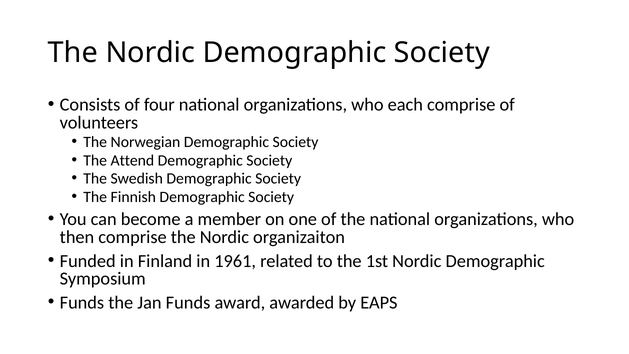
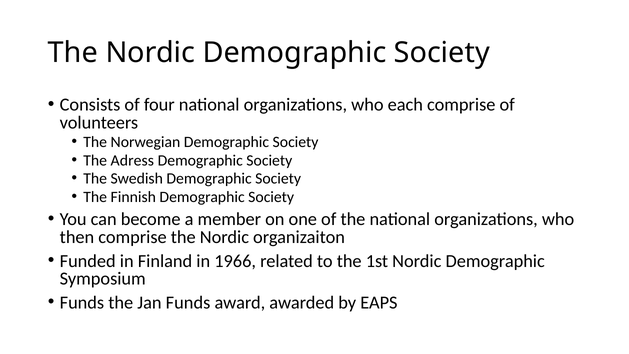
Attend: Attend -> Adress
1961: 1961 -> 1966
